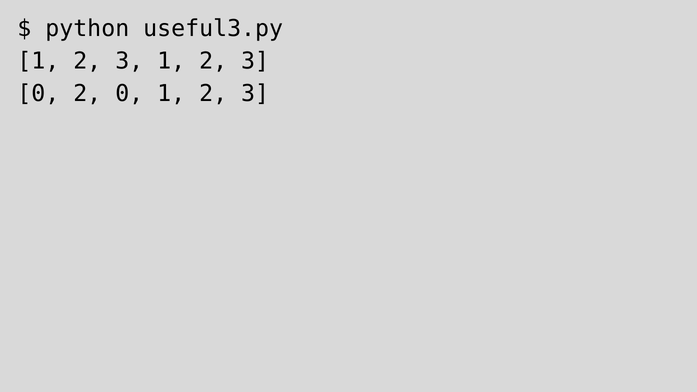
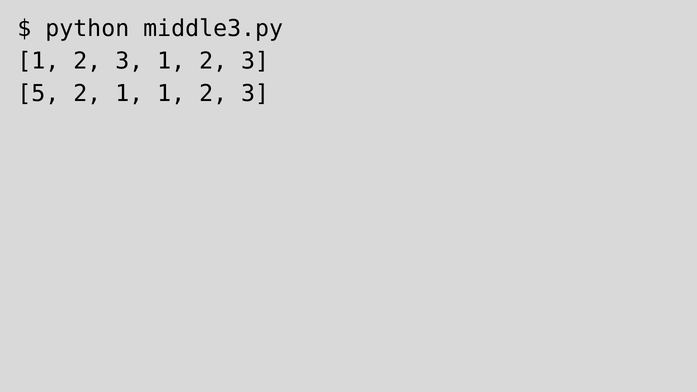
useful3.py: useful3.py -> middle3.py
0 at (38, 93): 0 -> 5
2 0: 0 -> 1
